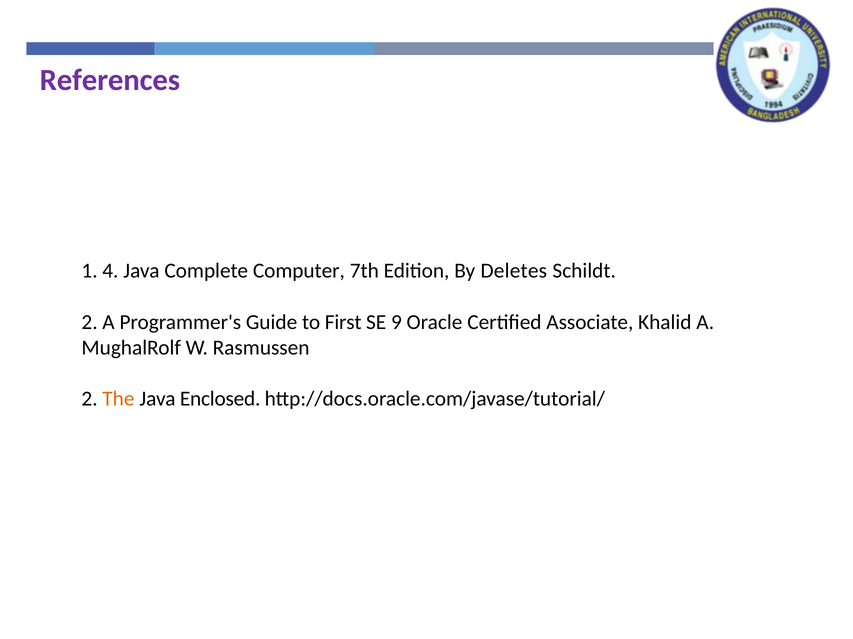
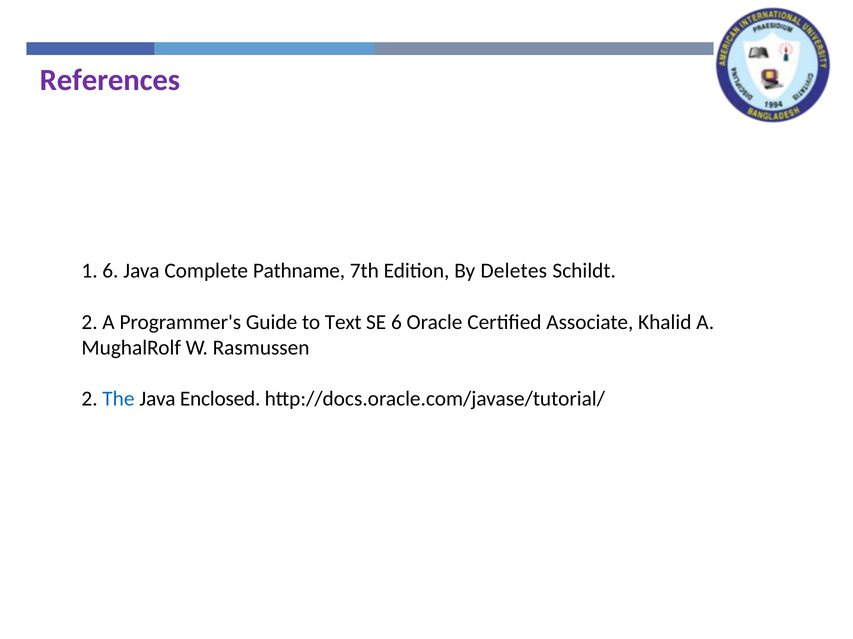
1 4: 4 -> 6
Computer: Computer -> Pathname
First: First -> Text
SE 9: 9 -> 6
The colour: orange -> blue
